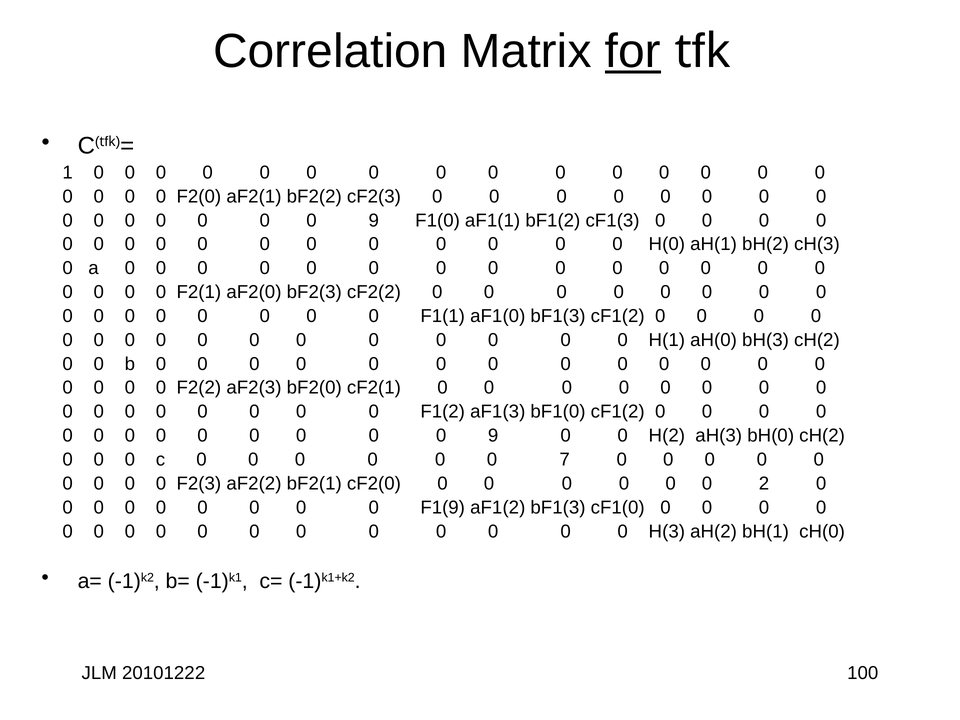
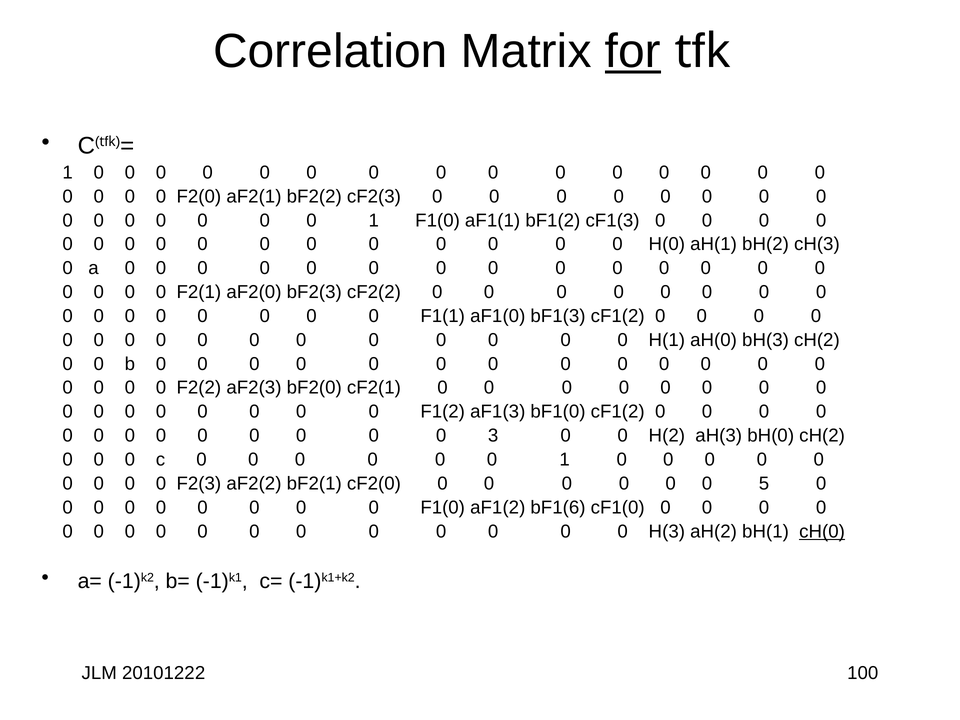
9 at (374, 220): 9 -> 1
9 at (493, 436): 9 -> 3
7 at (565, 460): 7 -> 1
2: 2 -> 5
0 F1(9: F1(9 -> F1(0
aF1(2 bF1(3: bF1(3 -> bF1(6
cH(0 underline: none -> present
